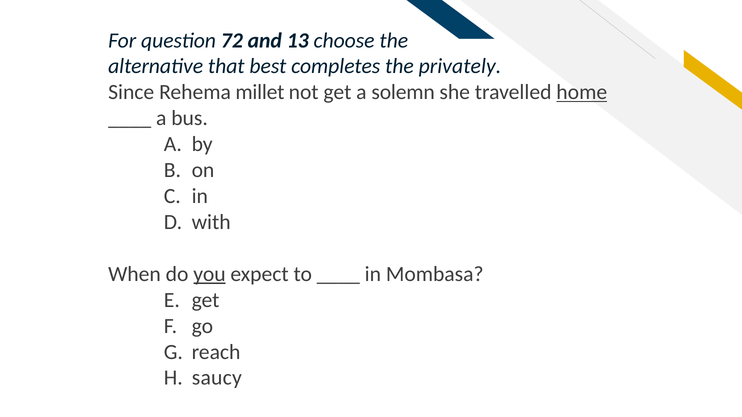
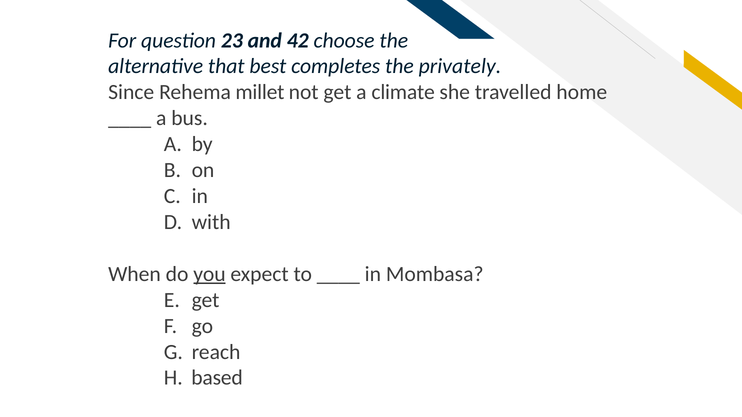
72: 72 -> 23
13: 13 -> 42
solemn: solemn -> climate
home underline: present -> none
saucy: saucy -> based
